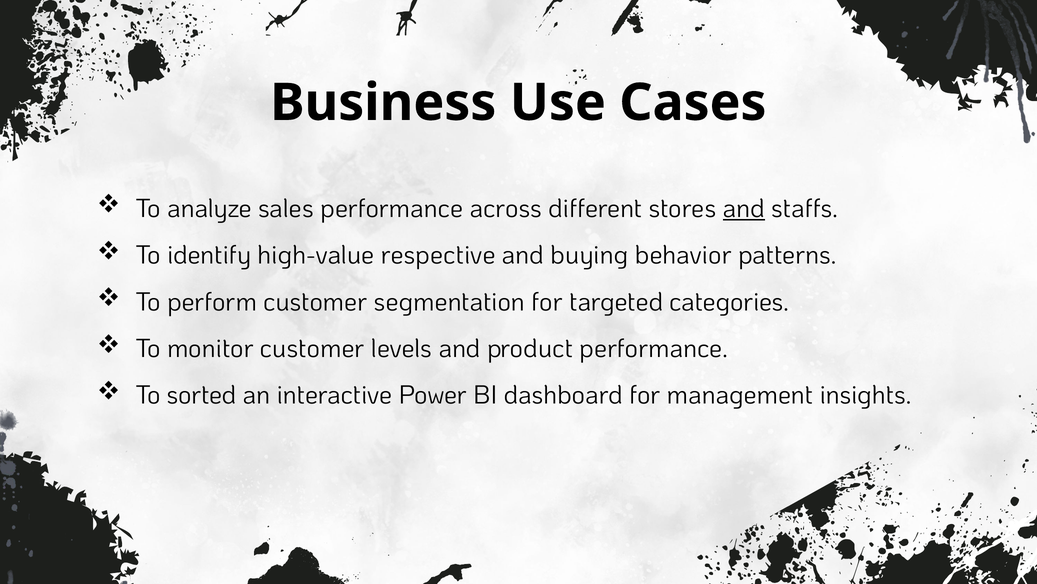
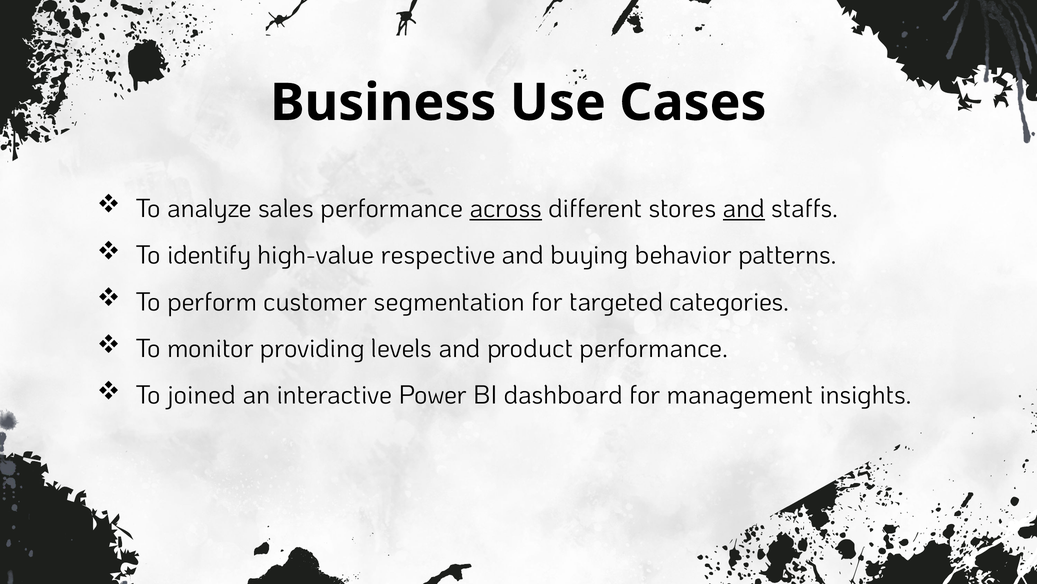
across underline: none -> present
monitor customer: customer -> providing
sorted: sorted -> joined
